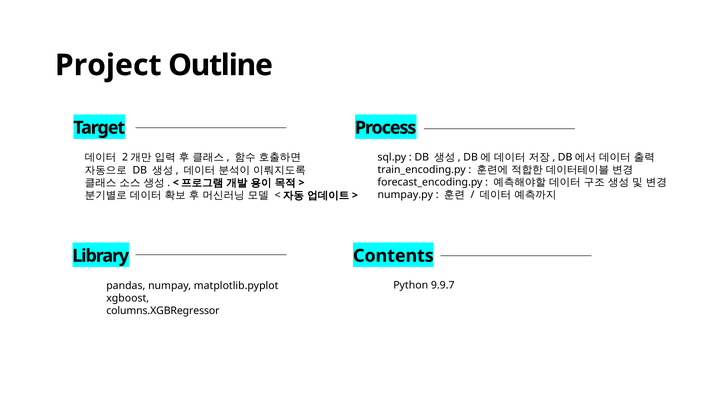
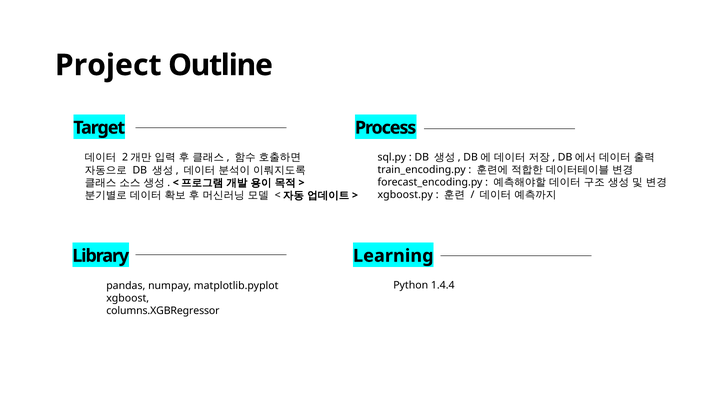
numpay.py: numpay.py -> xgboost.py
Contents: Contents -> Learning
9.9.7: 9.9.7 -> 1.4.4
